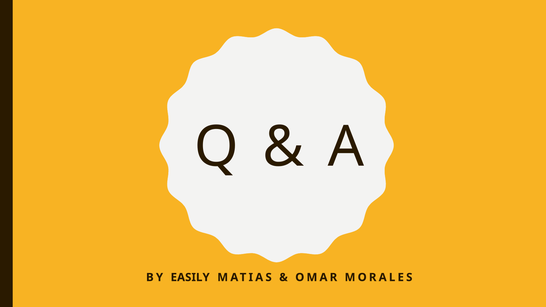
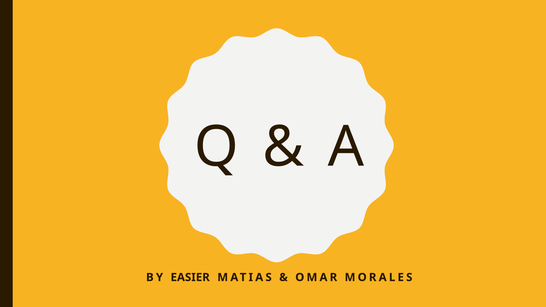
EASILY: EASILY -> EASIER
